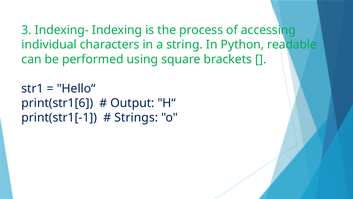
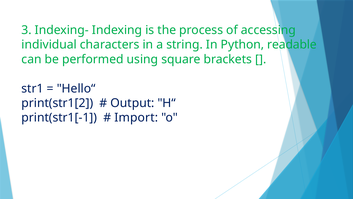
print(str1[6: print(str1[6 -> print(str1[2
Strings: Strings -> Import
